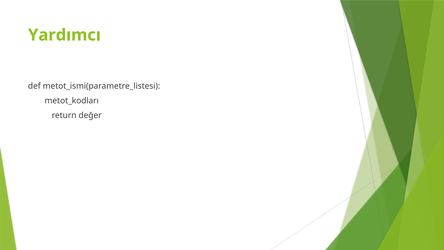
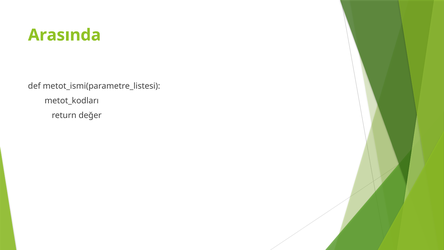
Yardımcı: Yardımcı -> Arasında
